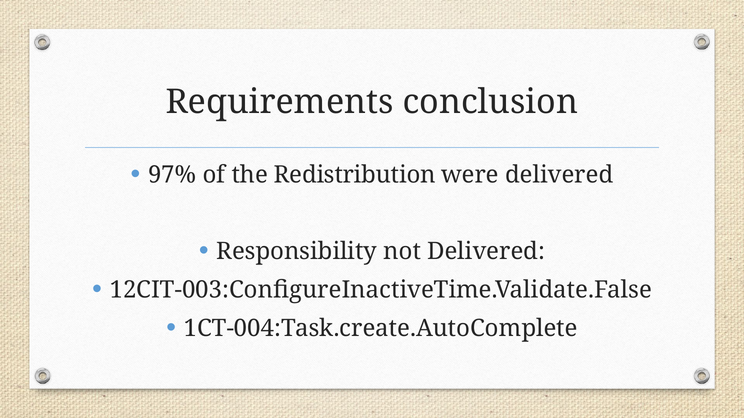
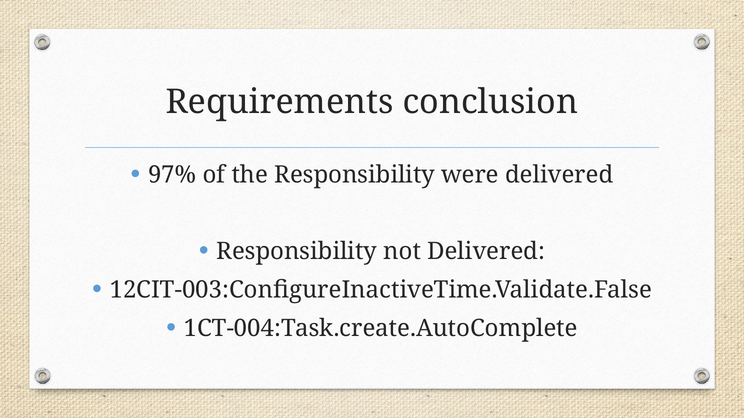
the Redistribution: Redistribution -> Responsibility
